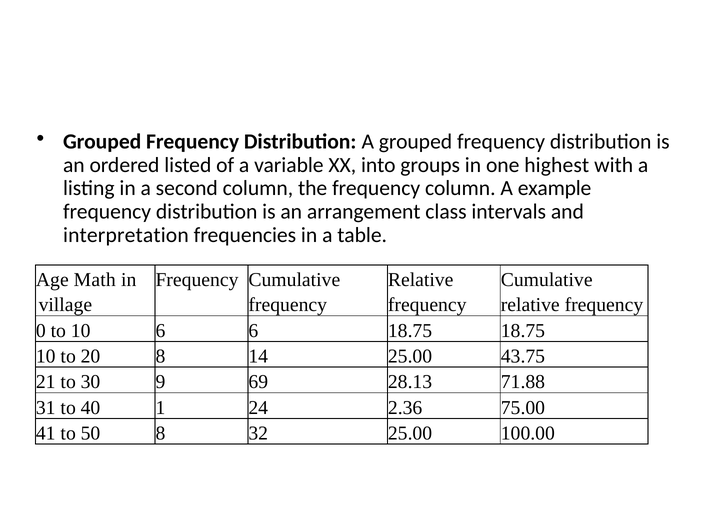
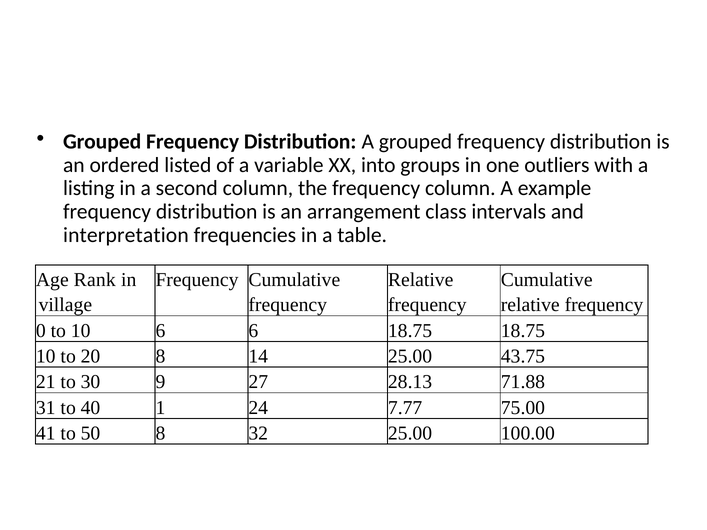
highest: highest -> outliers
Math: Math -> Rank
69: 69 -> 27
2.36: 2.36 -> 7.77
